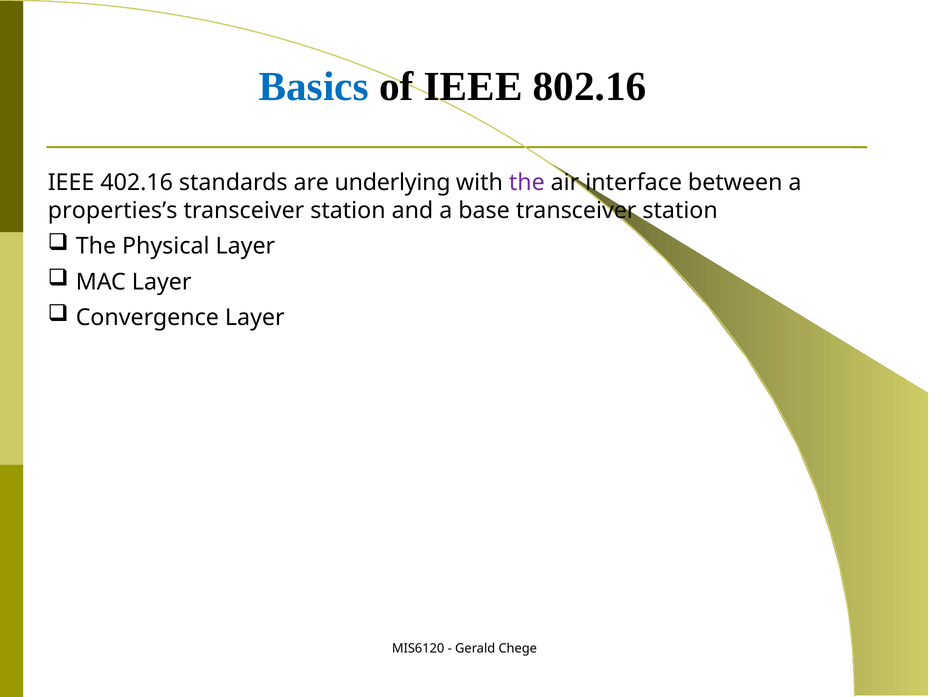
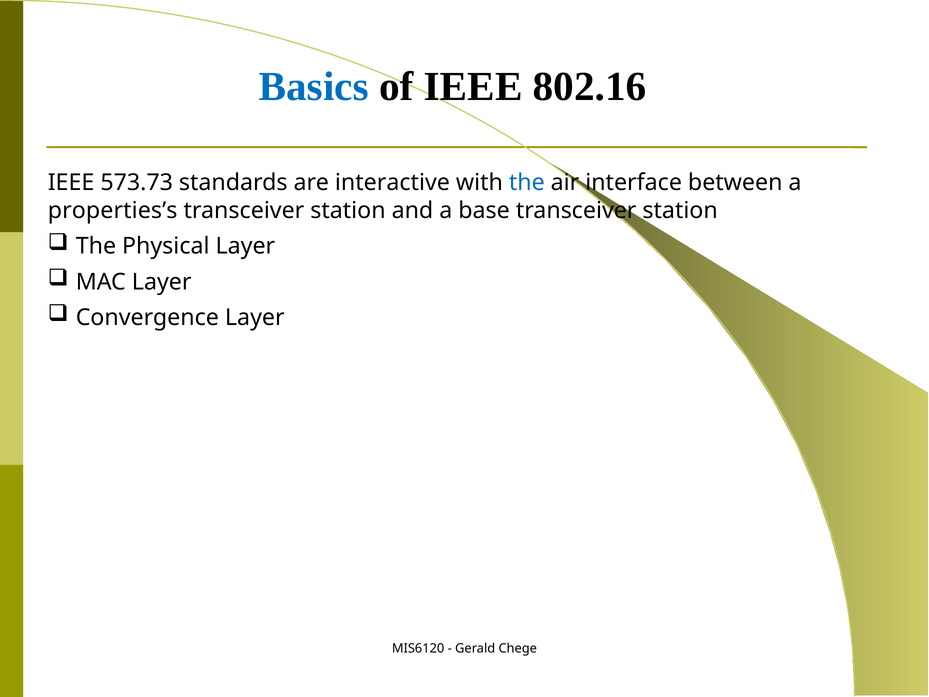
402.16: 402.16 -> 573.73
underlying: underlying -> interactive
the at (527, 183) colour: purple -> blue
